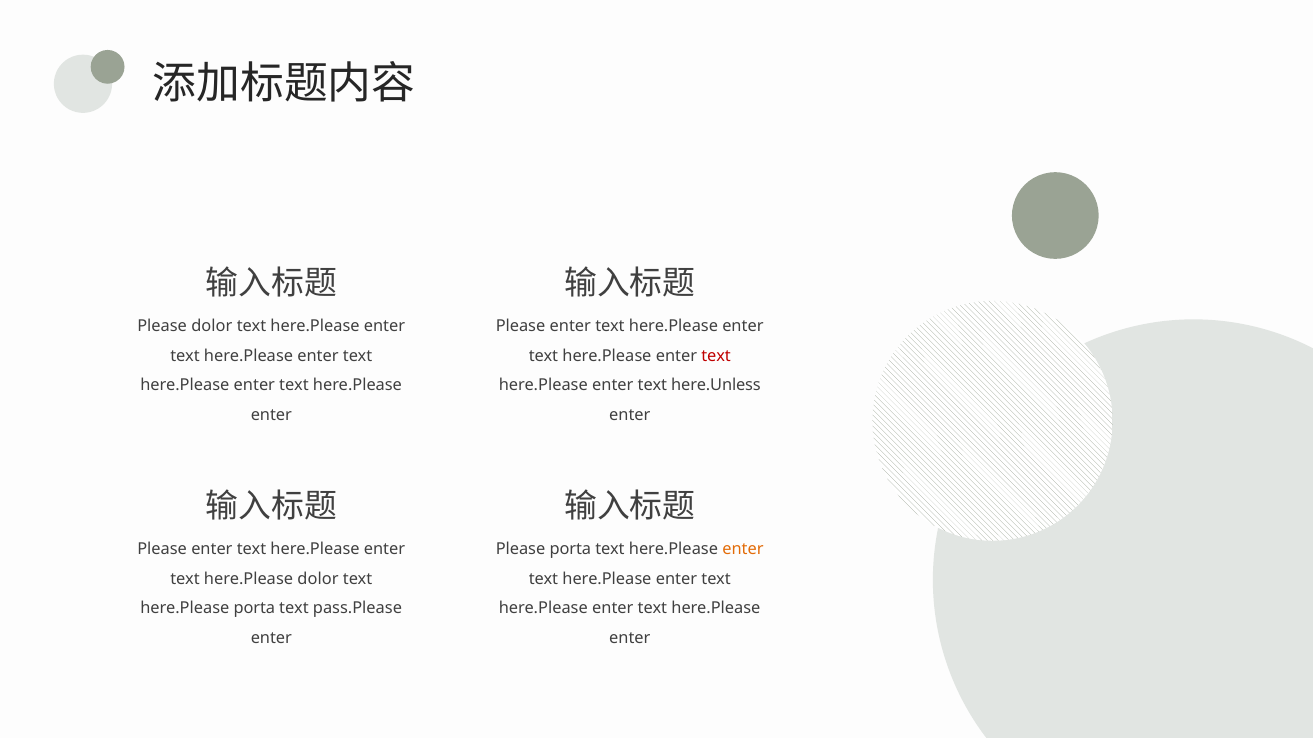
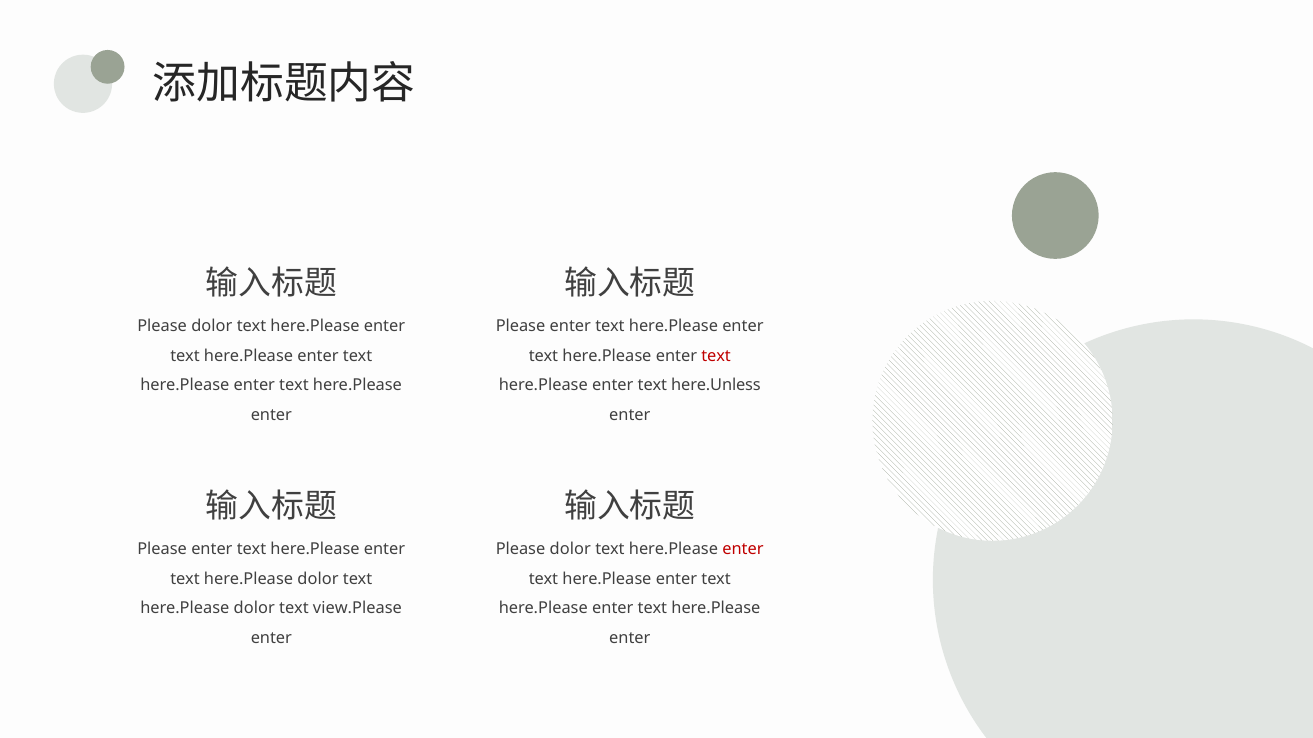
porta at (570, 550): porta -> dolor
enter at (743, 550) colour: orange -> red
porta at (254, 609): porta -> dolor
pass.Please: pass.Please -> view.Please
